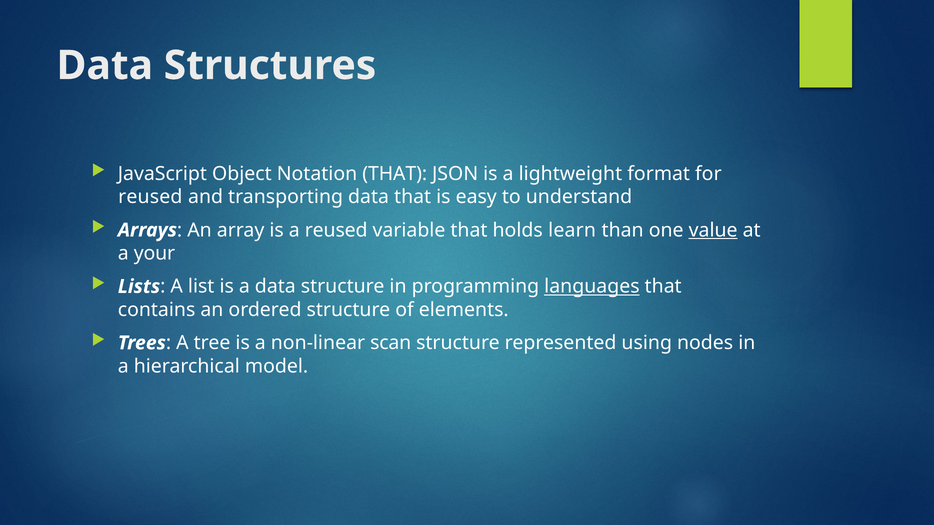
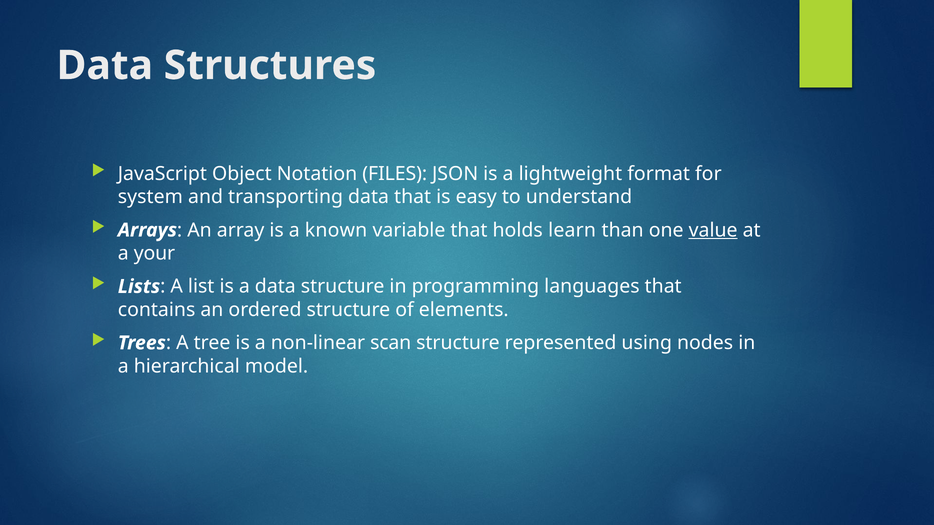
Notation THAT: THAT -> FILES
reused at (150, 197): reused -> system
a reused: reused -> known
languages underline: present -> none
